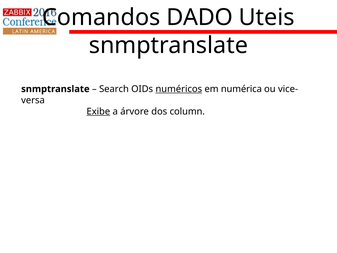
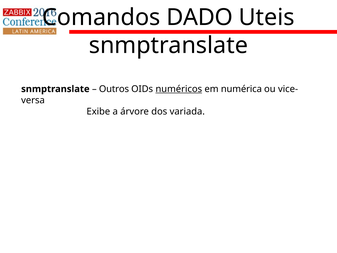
Search: Search -> Outros
Exibe underline: present -> none
column: column -> variada
